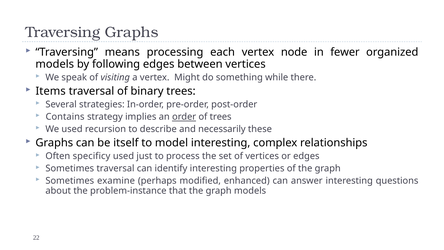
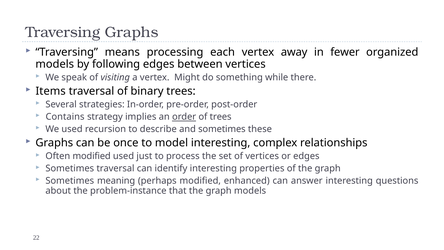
node: node -> away
and necessarily: necessarily -> sometimes
itself: itself -> once
Often specificy: specificy -> modified
examine: examine -> meaning
